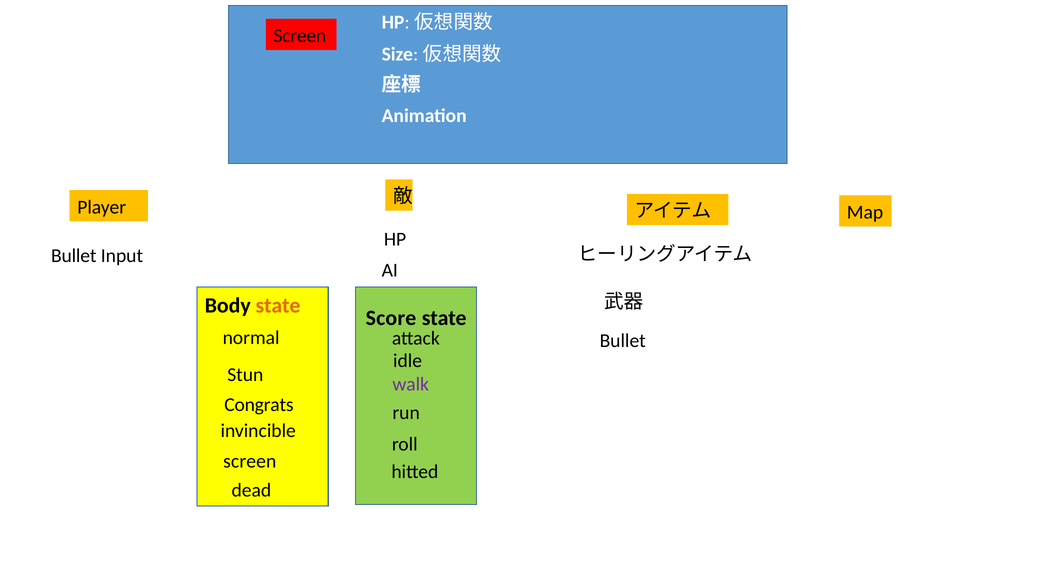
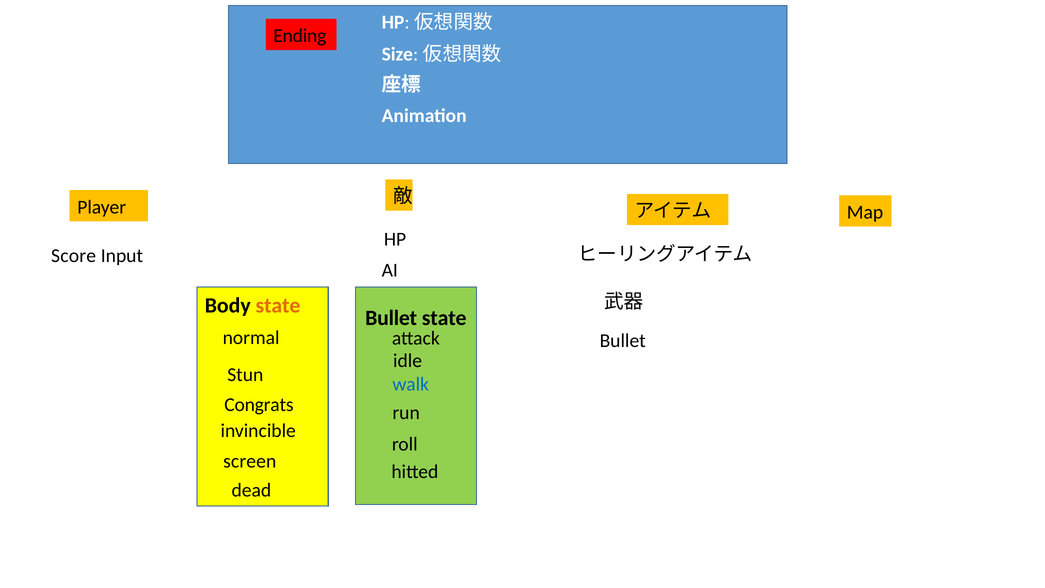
Screen at (300, 36): Screen -> Ending
Bullet at (74, 256): Bullet -> Score
Score at (391, 318): Score -> Bullet
walk colour: purple -> blue
